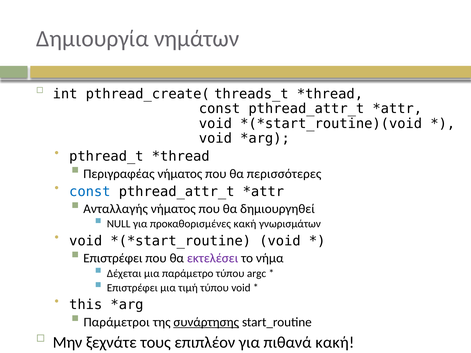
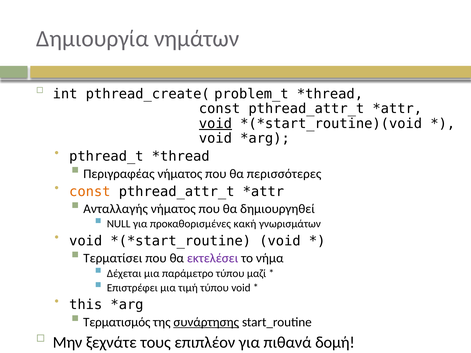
threads_t: threads_t -> problem_t
void at (215, 124) underline: none -> present
const at (90, 192) colour: blue -> orange
Επιστρέφει at (113, 258): Επιστρέφει -> Τερματίσει
argc: argc -> μαζί
Παράμετροι: Παράμετροι -> Τερματισμός
πιθανά κακή: κακή -> δομή
